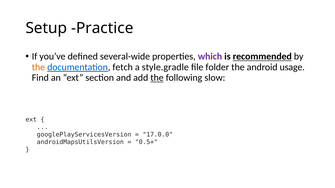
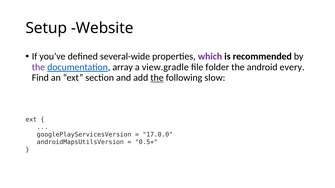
Practice: Practice -> Website
recommended underline: present -> none
the at (38, 67) colour: orange -> purple
fetch: fetch -> array
style.gradle: style.gradle -> view.gradle
usage: usage -> every
